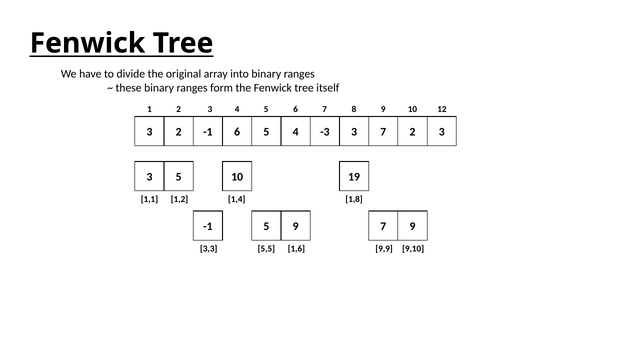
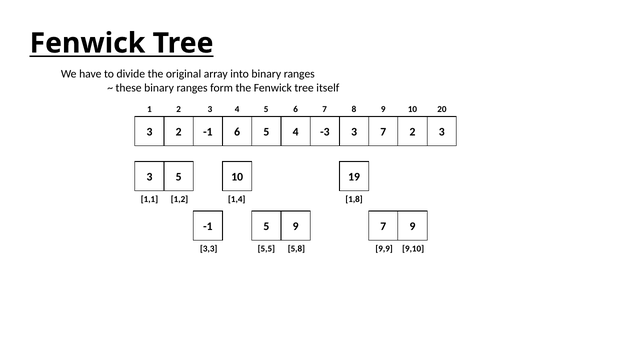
12: 12 -> 20
1,6: 1,6 -> 5,8
